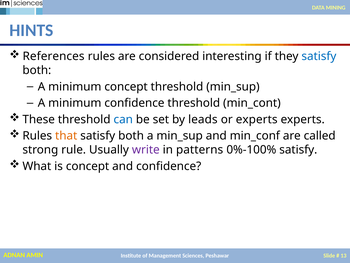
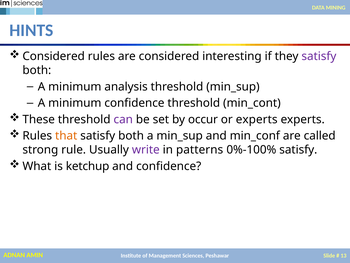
References at (54, 56): References -> Considered
satisfy at (319, 56) colour: blue -> purple
minimum concept: concept -> analysis
can colour: blue -> purple
leads: leads -> occur
is concept: concept -> ketchup
